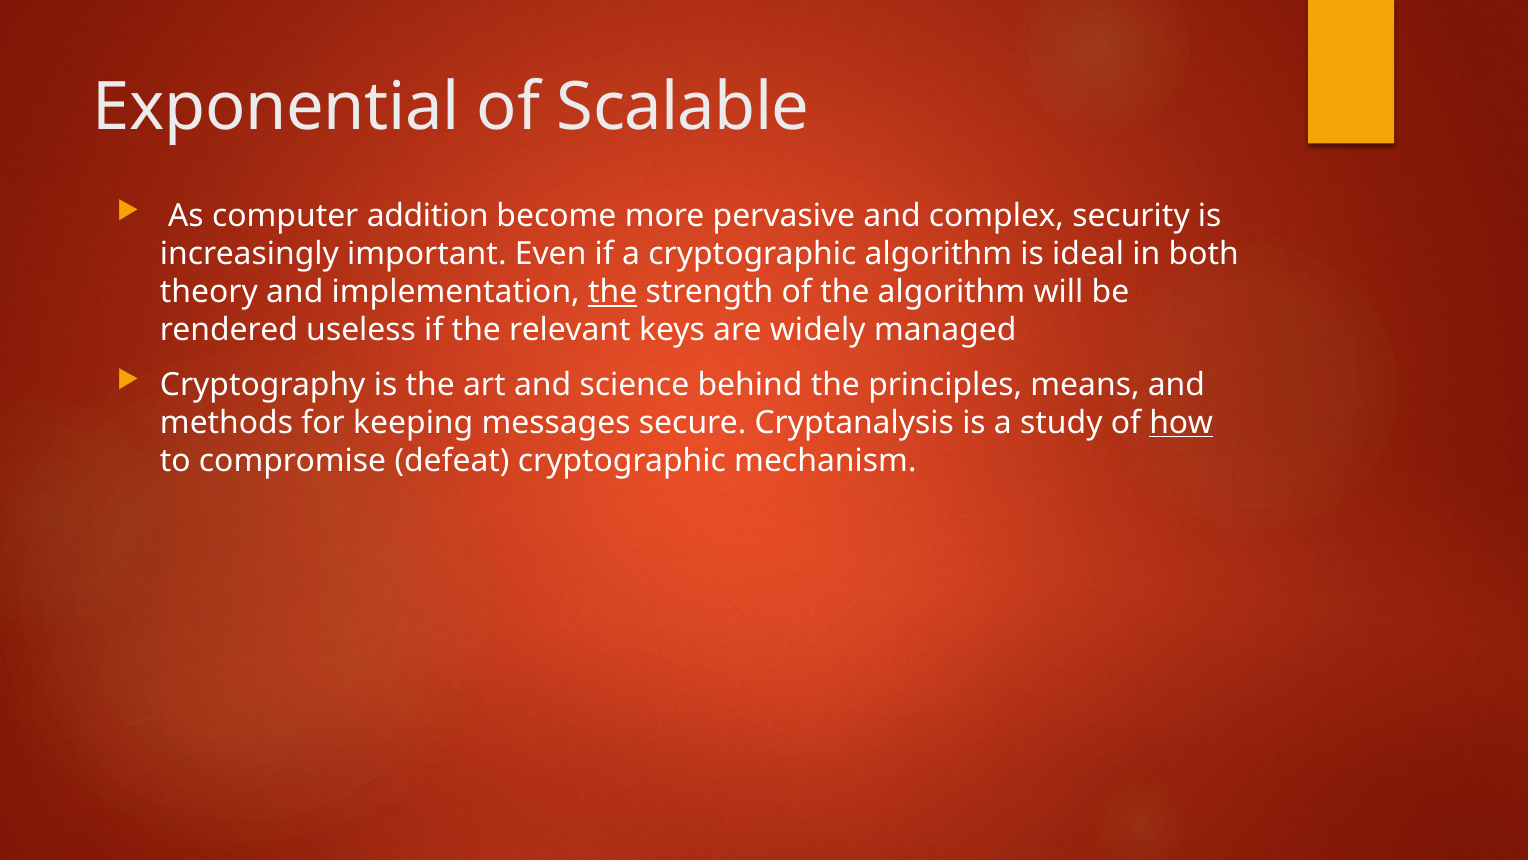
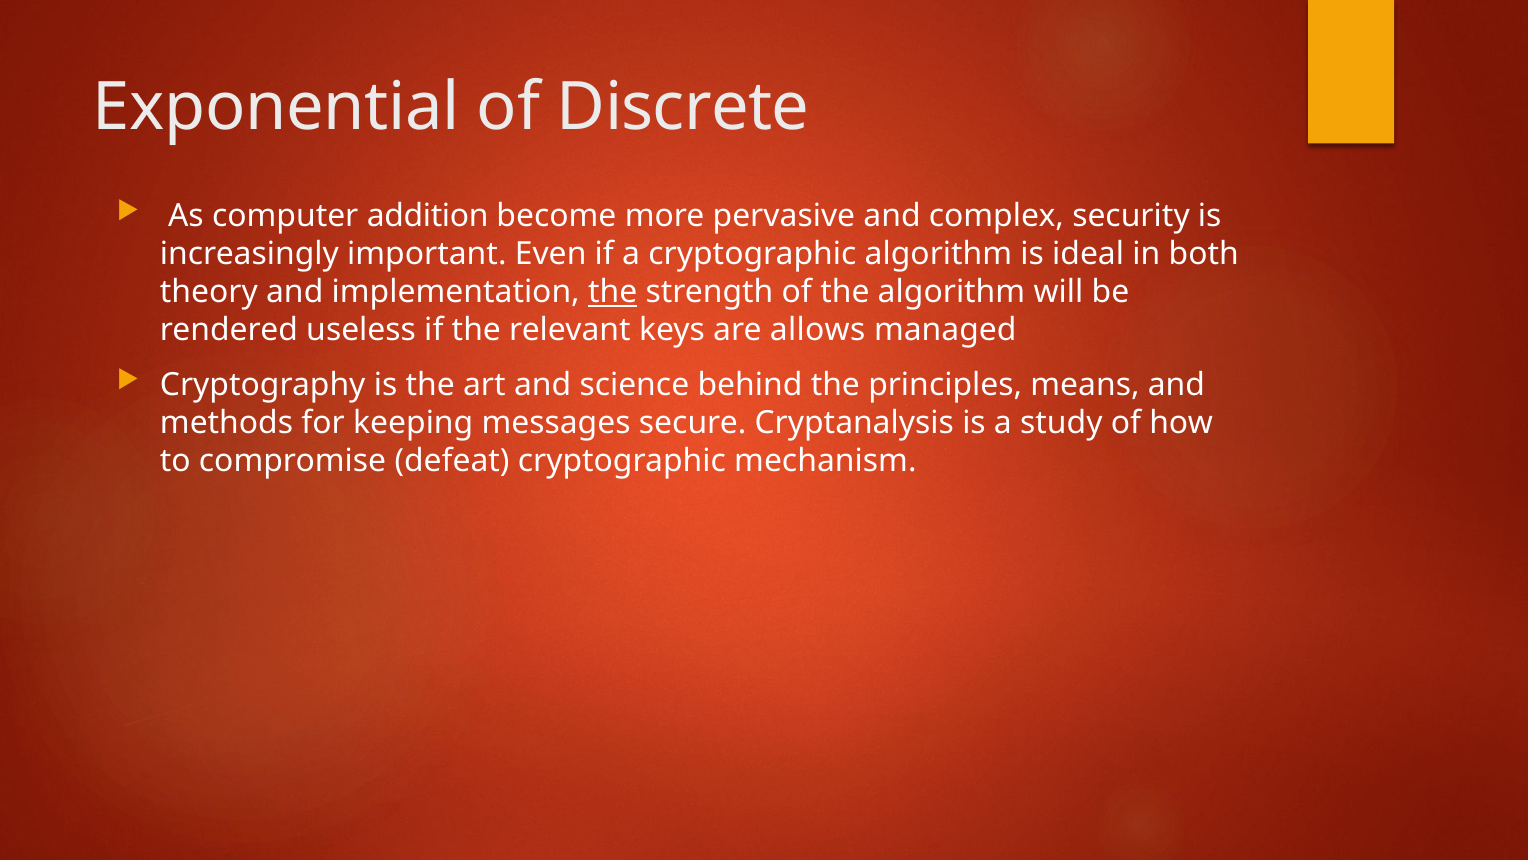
Scalable: Scalable -> Discrete
widely: widely -> allows
how underline: present -> none
